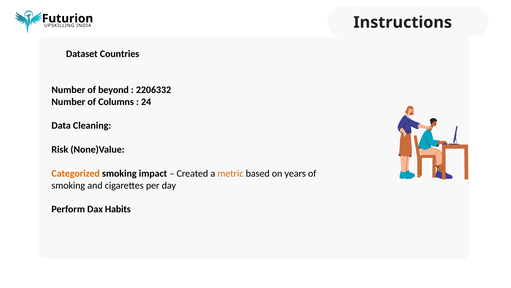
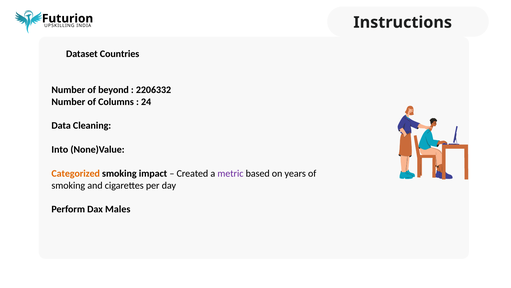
Risk: Risk -> Into
metric colour: orange -> purple
Habits: Habits -> Males
